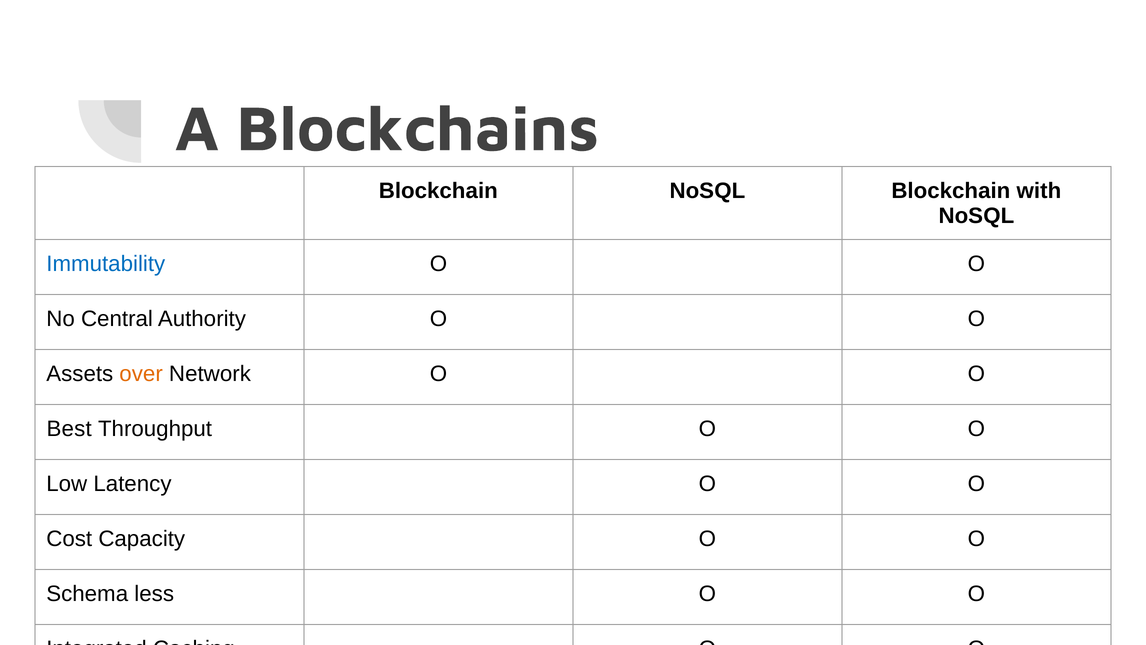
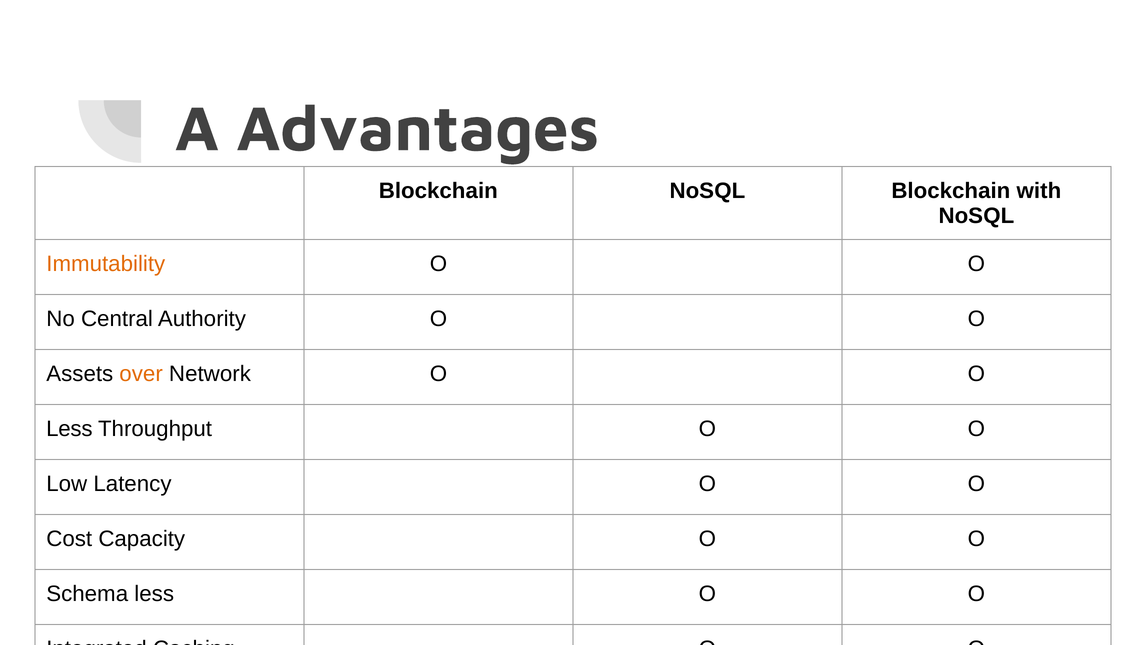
Blockchains: Blockchains -> Advantages
Immutability colour: blue -> orange
Best at (69, 429): Best -> Less
